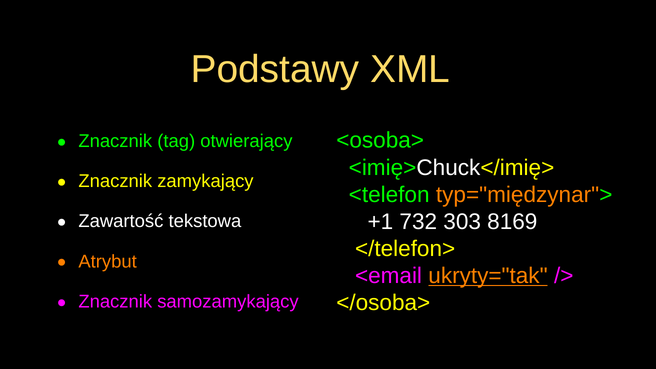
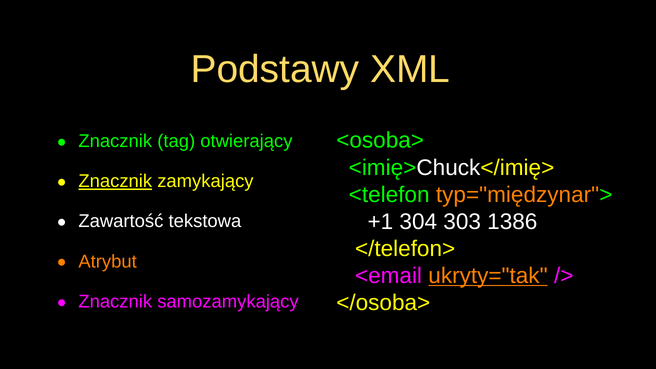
Znacznik at (115, 181) underline: none -> present
732: 732 -> 304
8169: 8169 -> 1386
